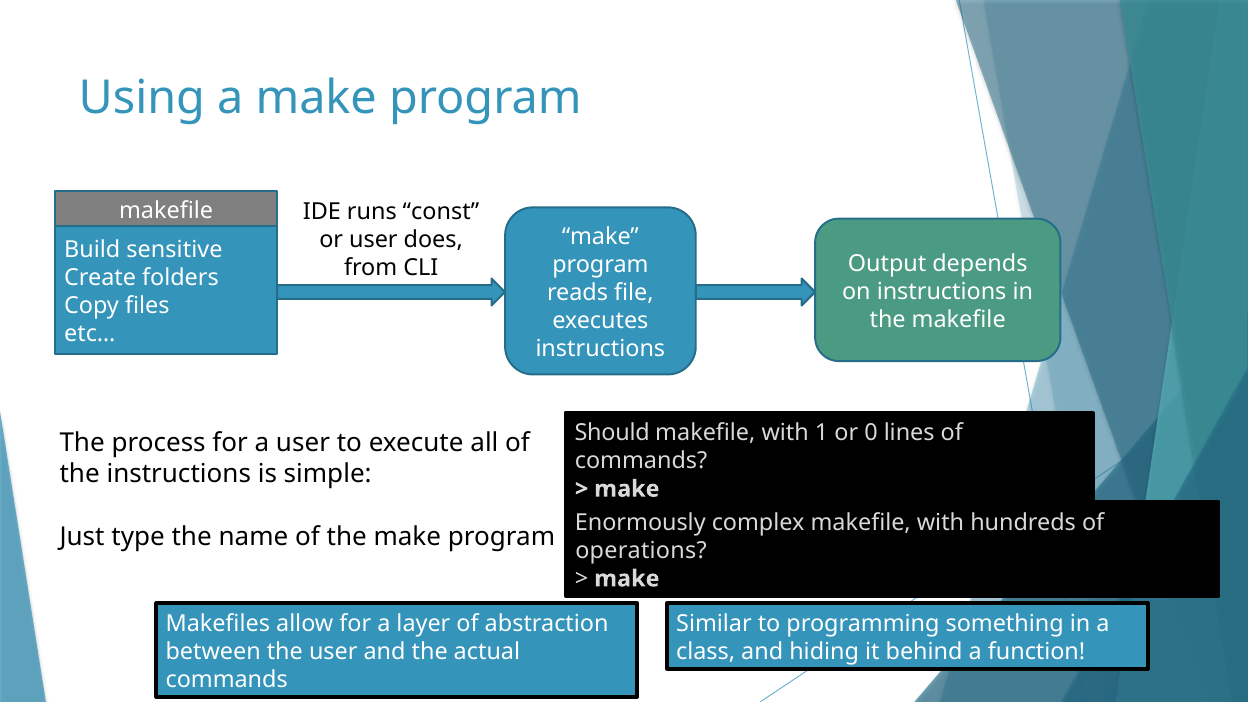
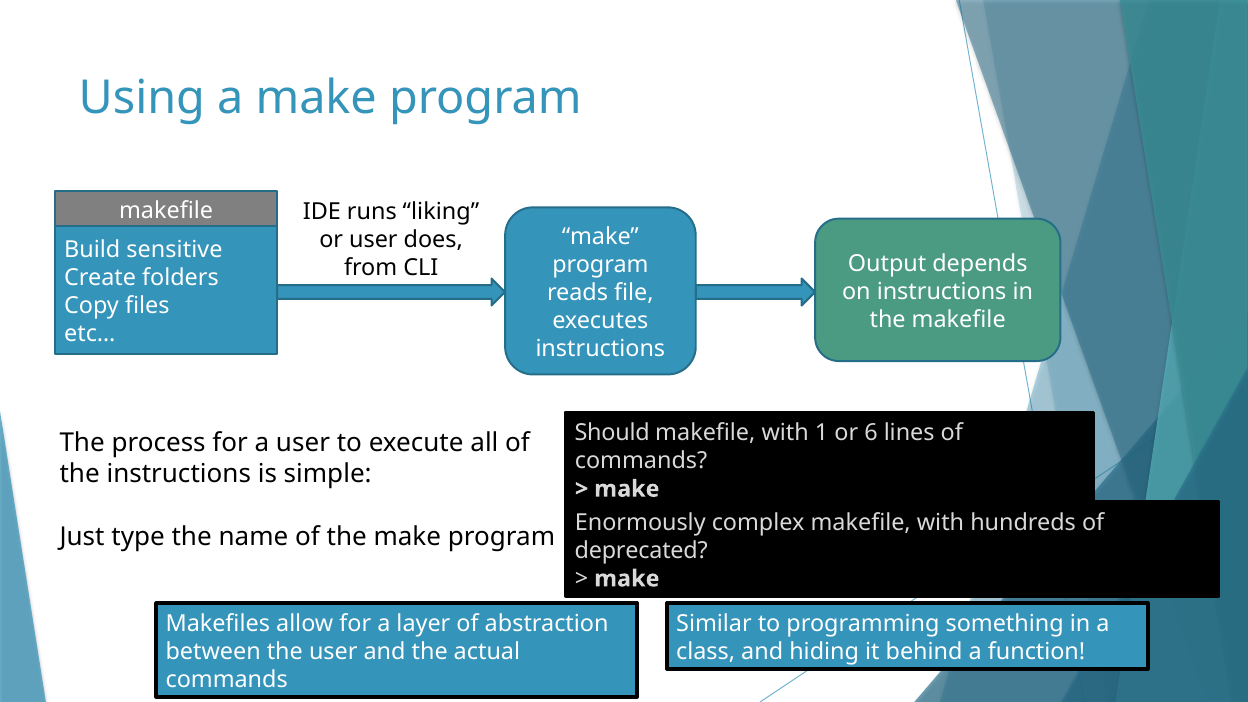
const: const -> liking
0: 0 -> 6
operations: operations -> deprecated
